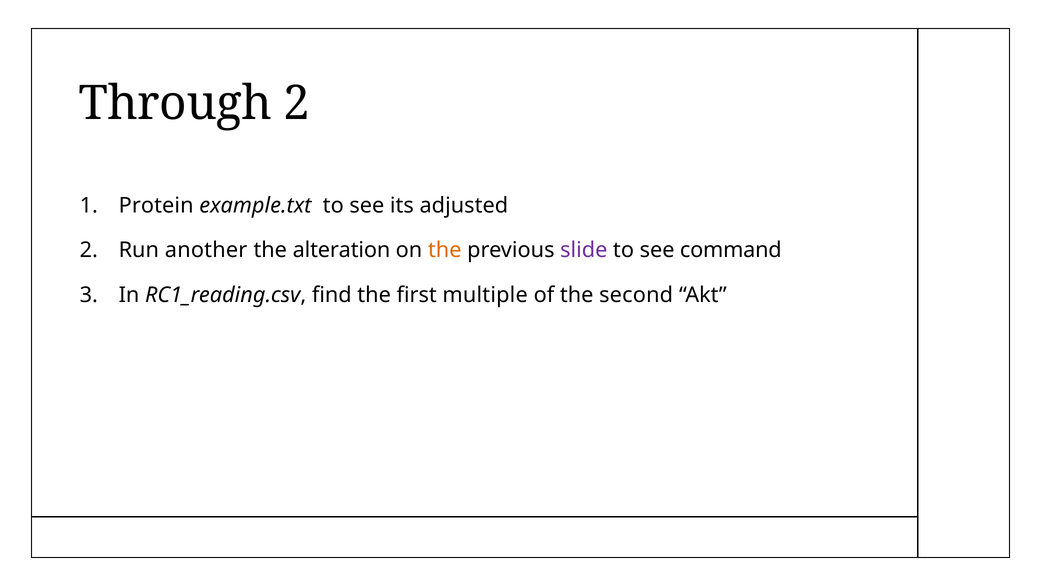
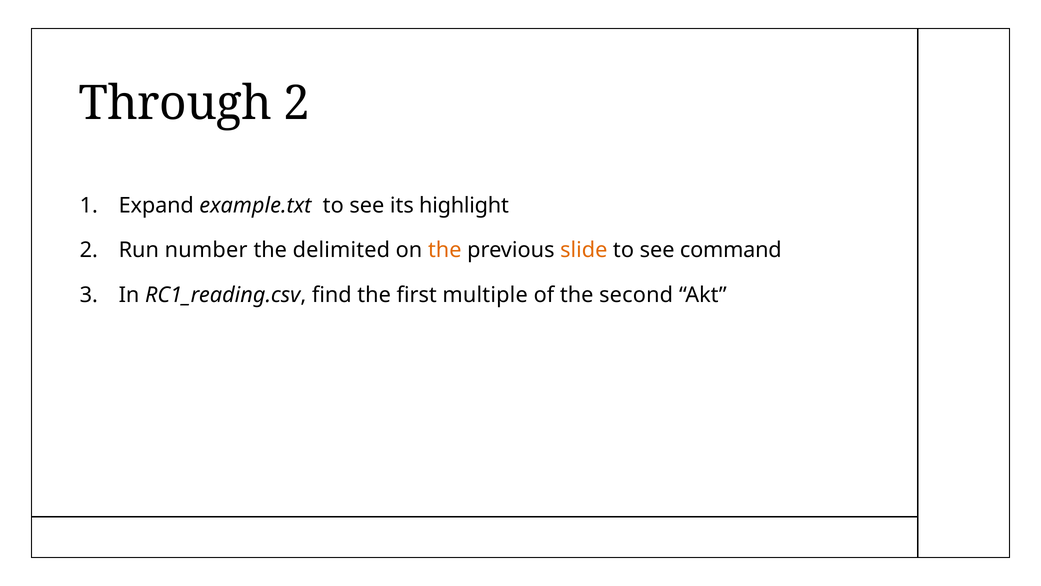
Protein: Protein -> Expand
adjusted: adjusted -> highlight
another: another -> number
alteration: alteration -> delimited
slide colour: purple -> orange
